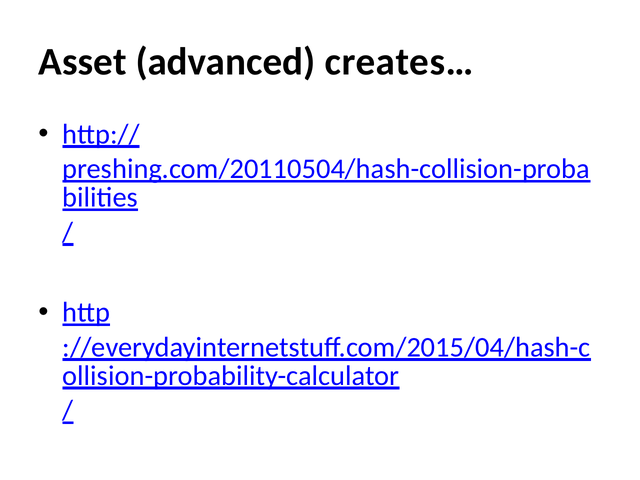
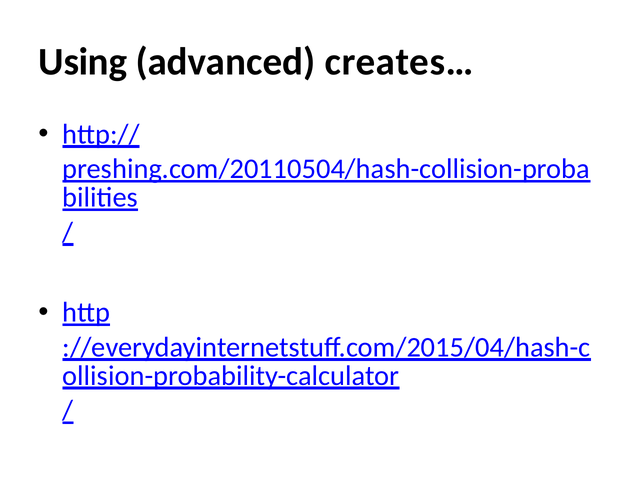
Asset: Asset -> Using
